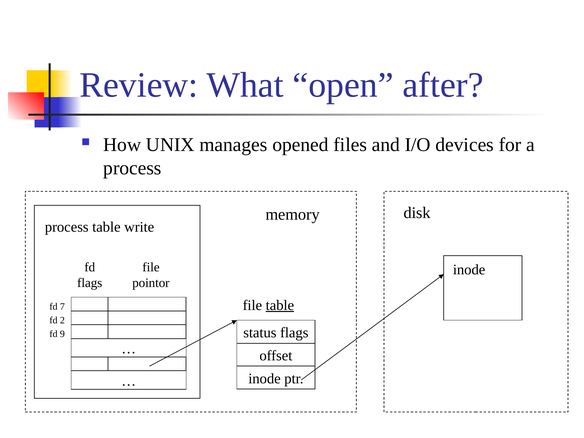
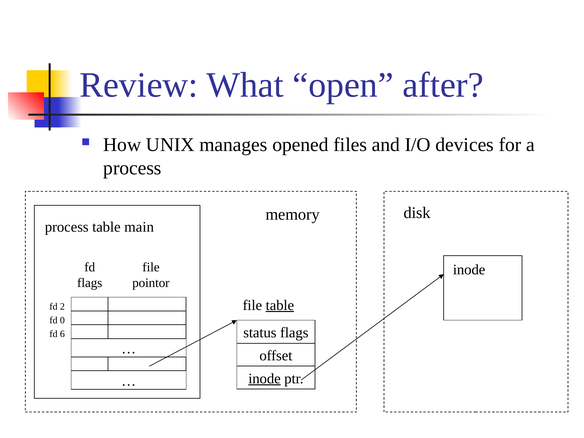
write: write -> main
7: 7 -> 2
2: 2 -> 0
9: 9 -> 6
inode at (265, 379) underline: none -> present
